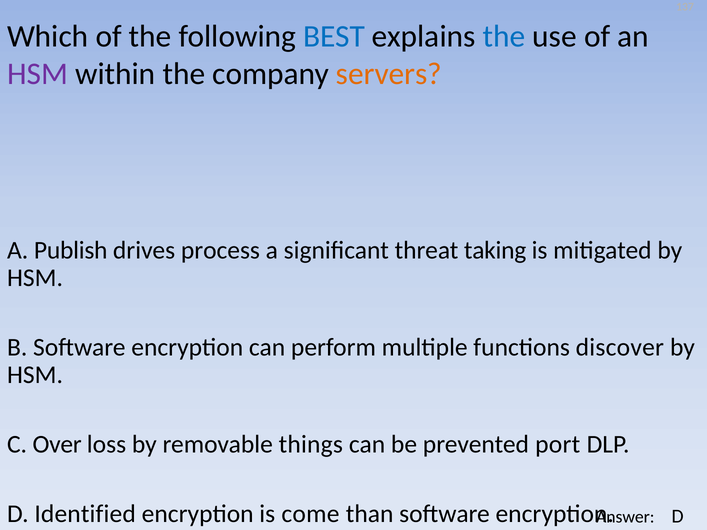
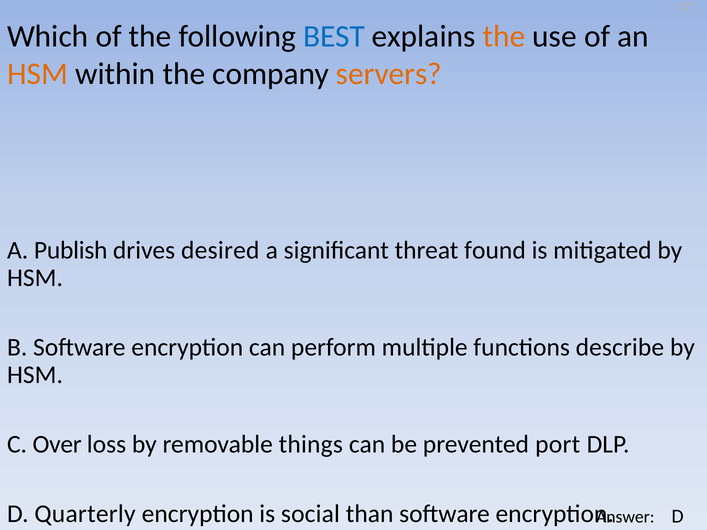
the at (504, 36) colour: blue -> orange
HSM at (38, 74) colour: purple -> orange
process: process -> desired
taking: taking -> found
discover: discover -> describe
Identified: Identified -> Quarterly
come: come -> social
